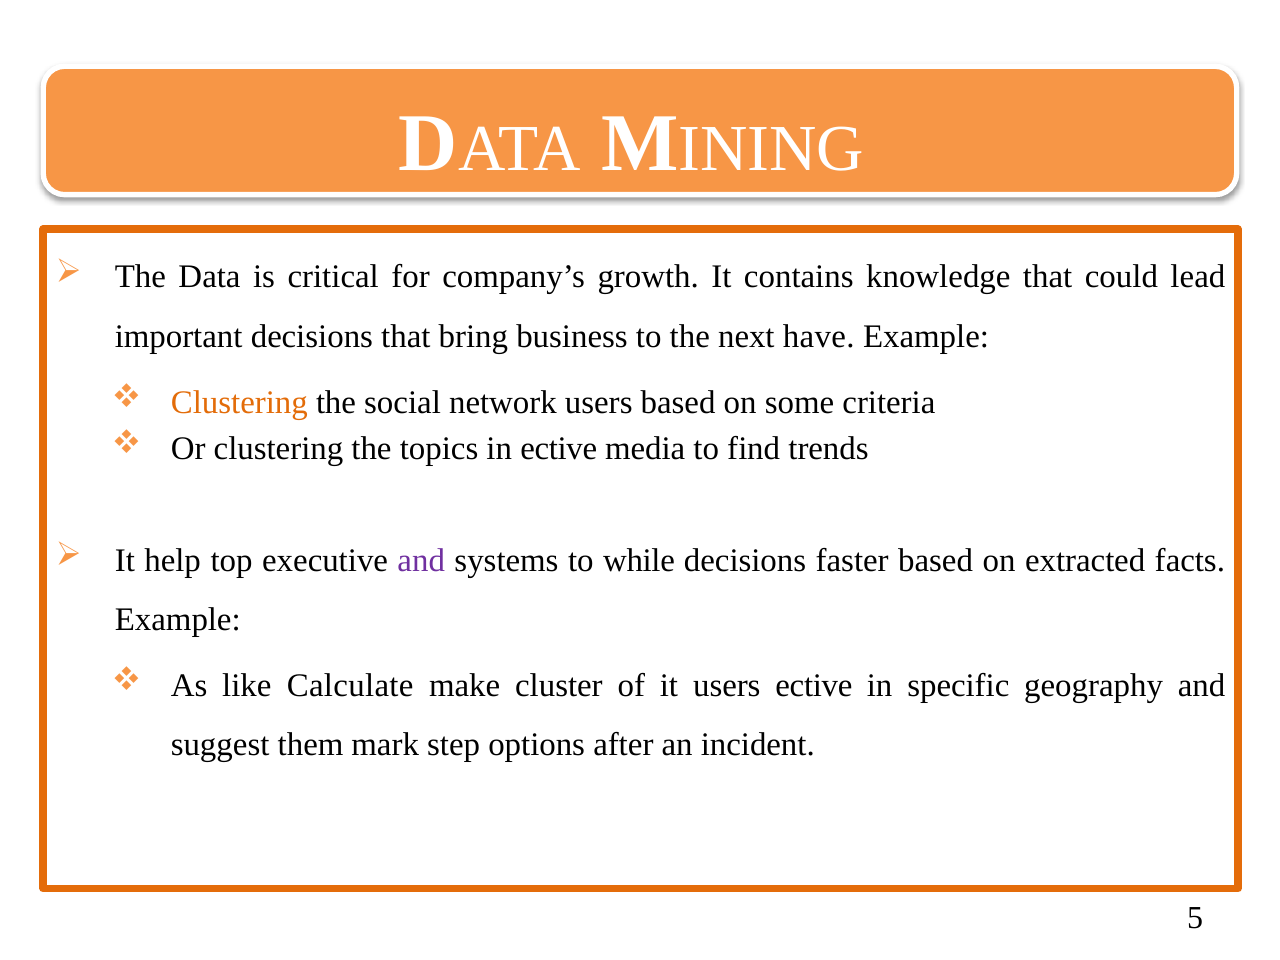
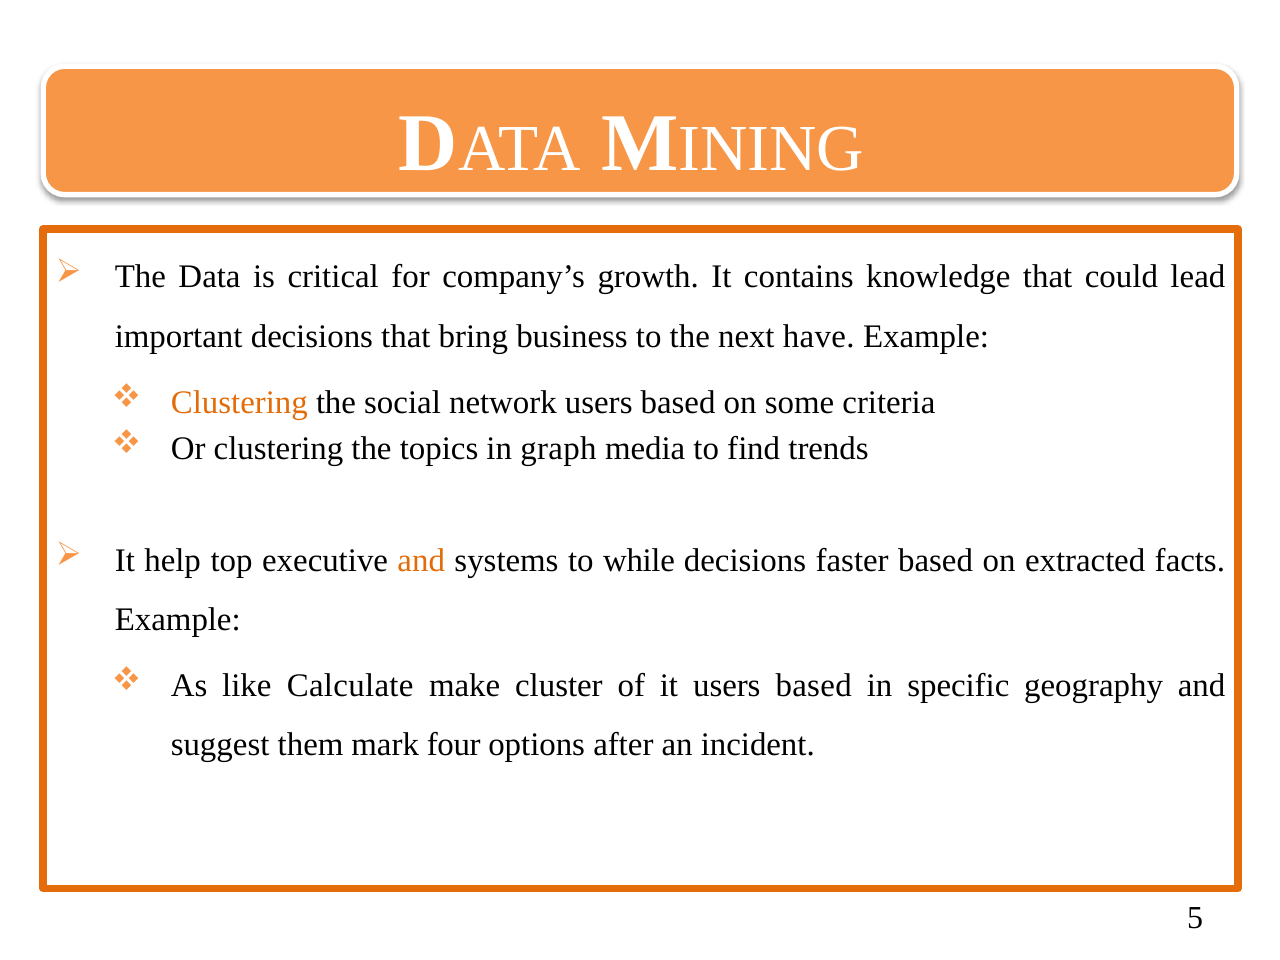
in ective: ective -> graph
and at (421, 560) colour: purple -> orange
it users ective: ective -> based
step: step -> four
